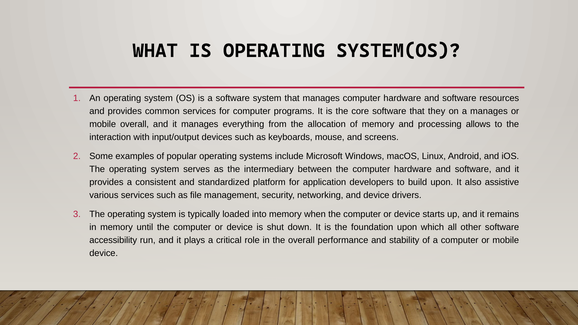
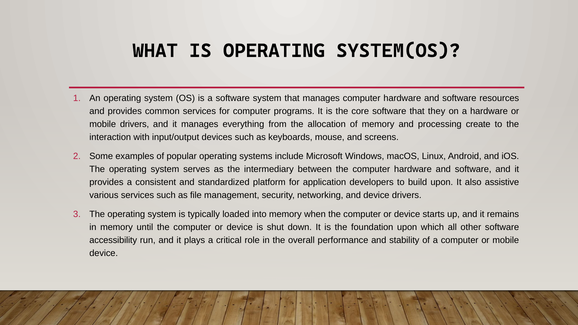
a manages: manages -> hardware
mobile overall: overall -> drivers
allows: allows -> create
